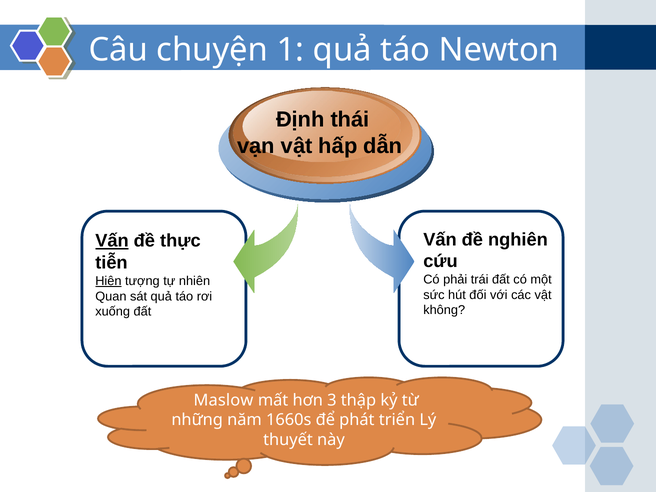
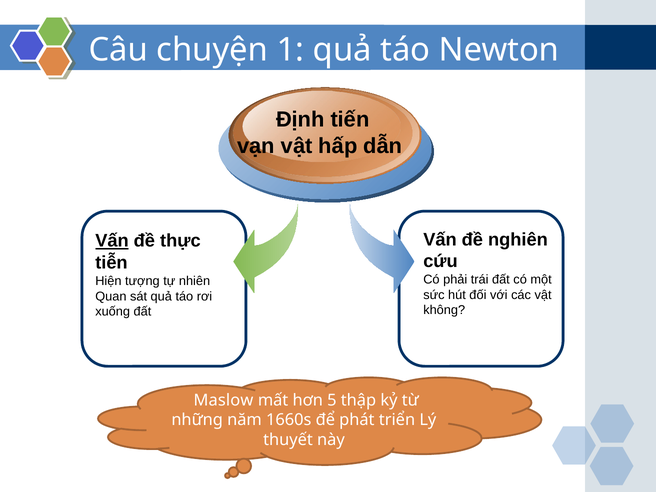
thái: thái -> tiến
Hiện underline: present -> none
3: 3 -> 5
